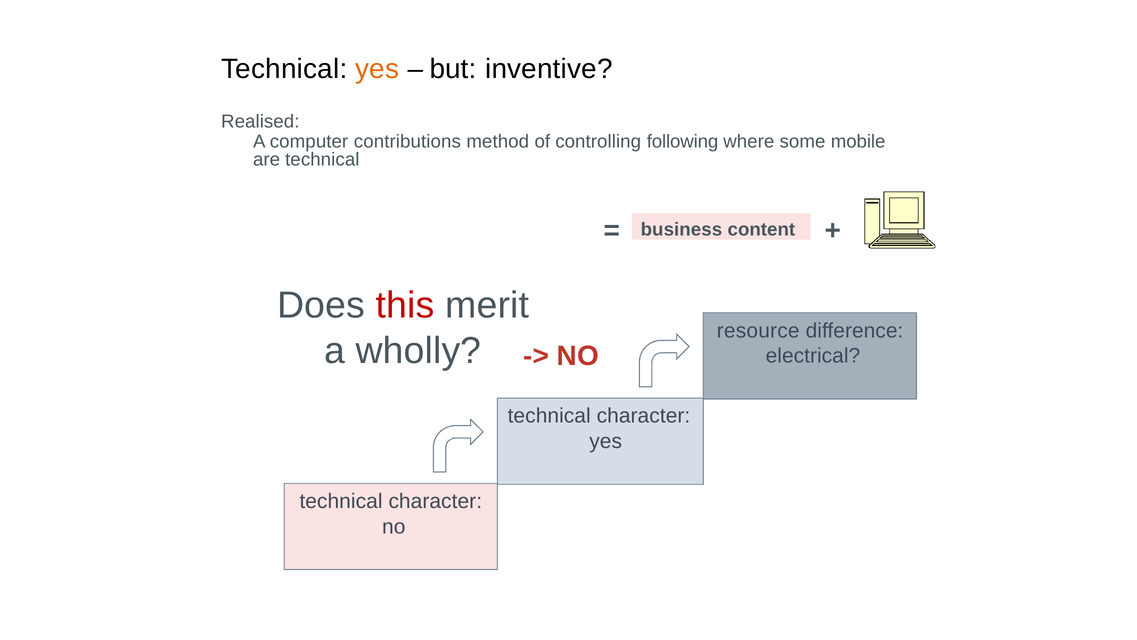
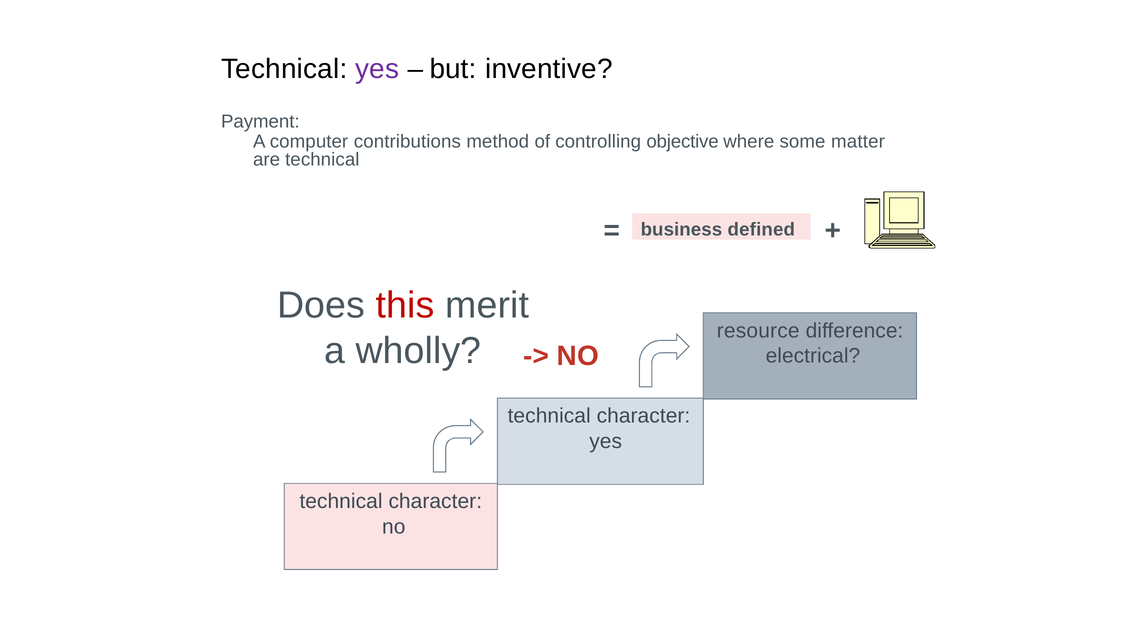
yes at (377, 69) colour: orange -> purple
Realised: Realised -> Payment
following: following -> objective
mobile: mobile -> matter
content: content -> defined
